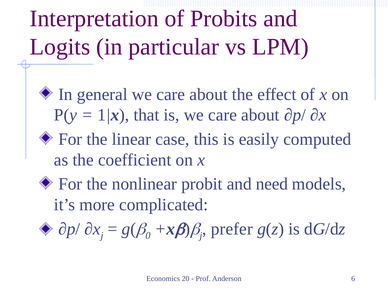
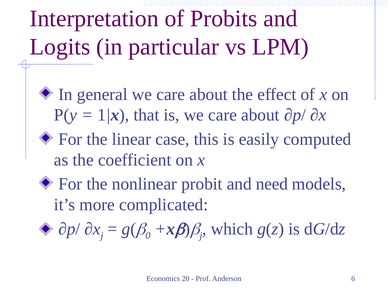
prefer: prefer -> which
